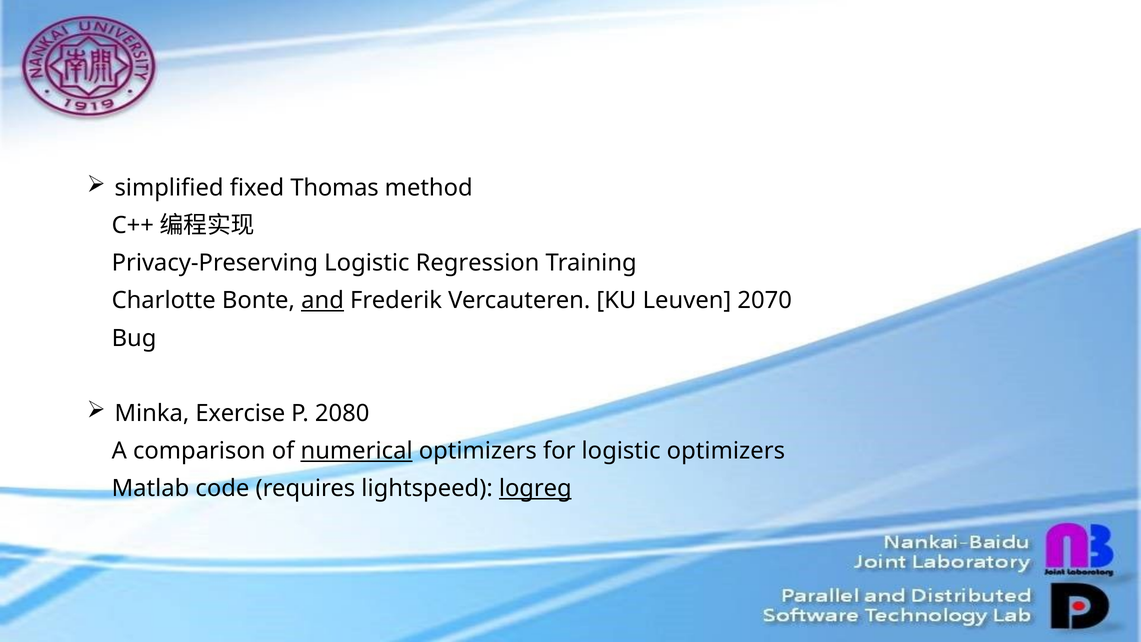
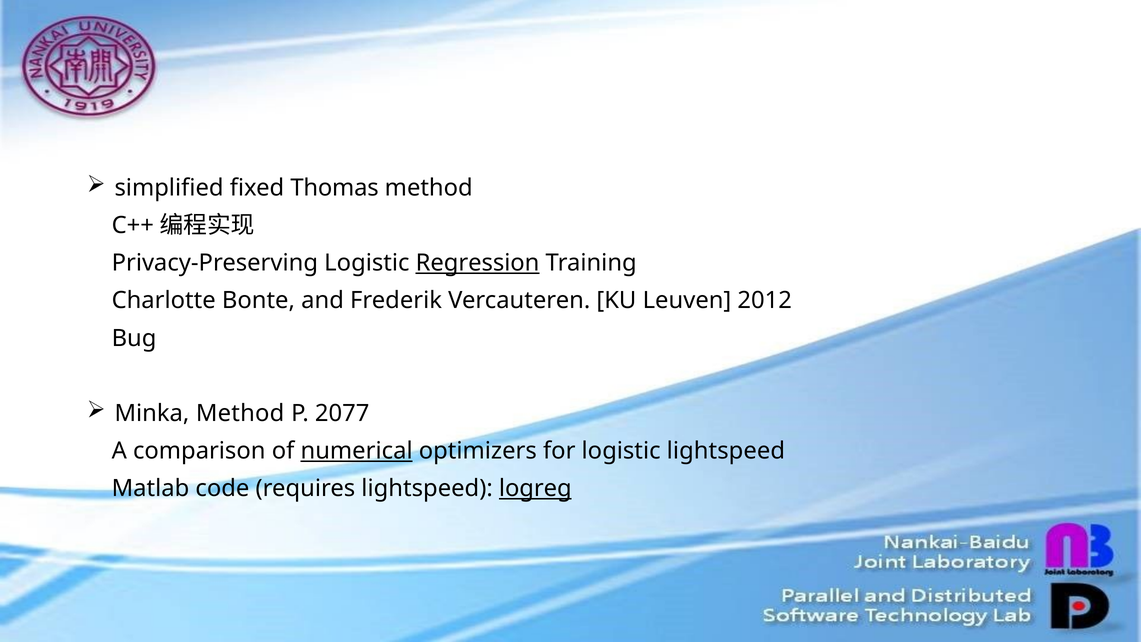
Regression underline: none -> present
and underline: present -> none
2070: 2070 -> 2012
Minka Exercise: Exercise -> Method
2080: 2080 -> 2077
logistic optimizers: optimizers -> lightspeed
